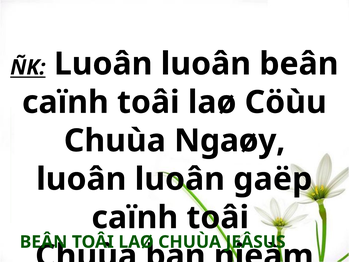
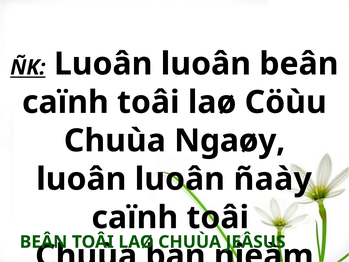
gaëp: gaëp -> ñaày
